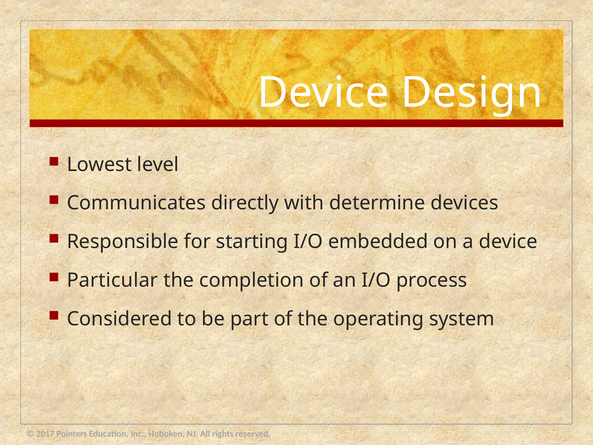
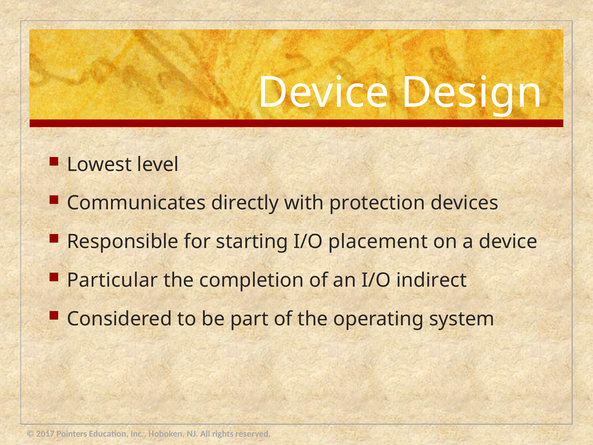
determine: determine -> protection
embedded: embedded -> placement
process: process -> indirect
